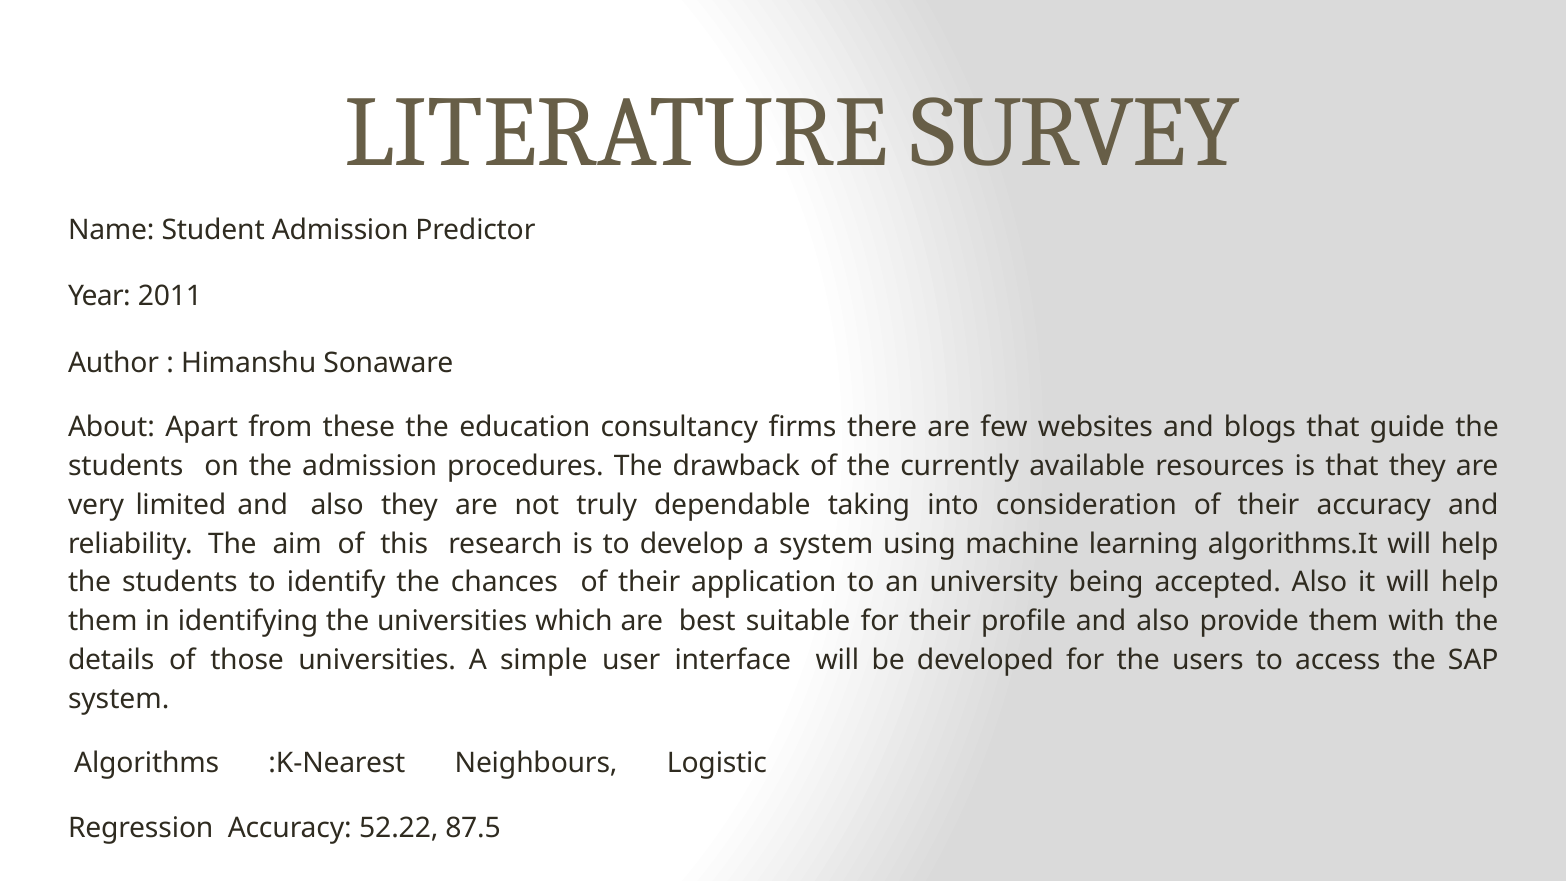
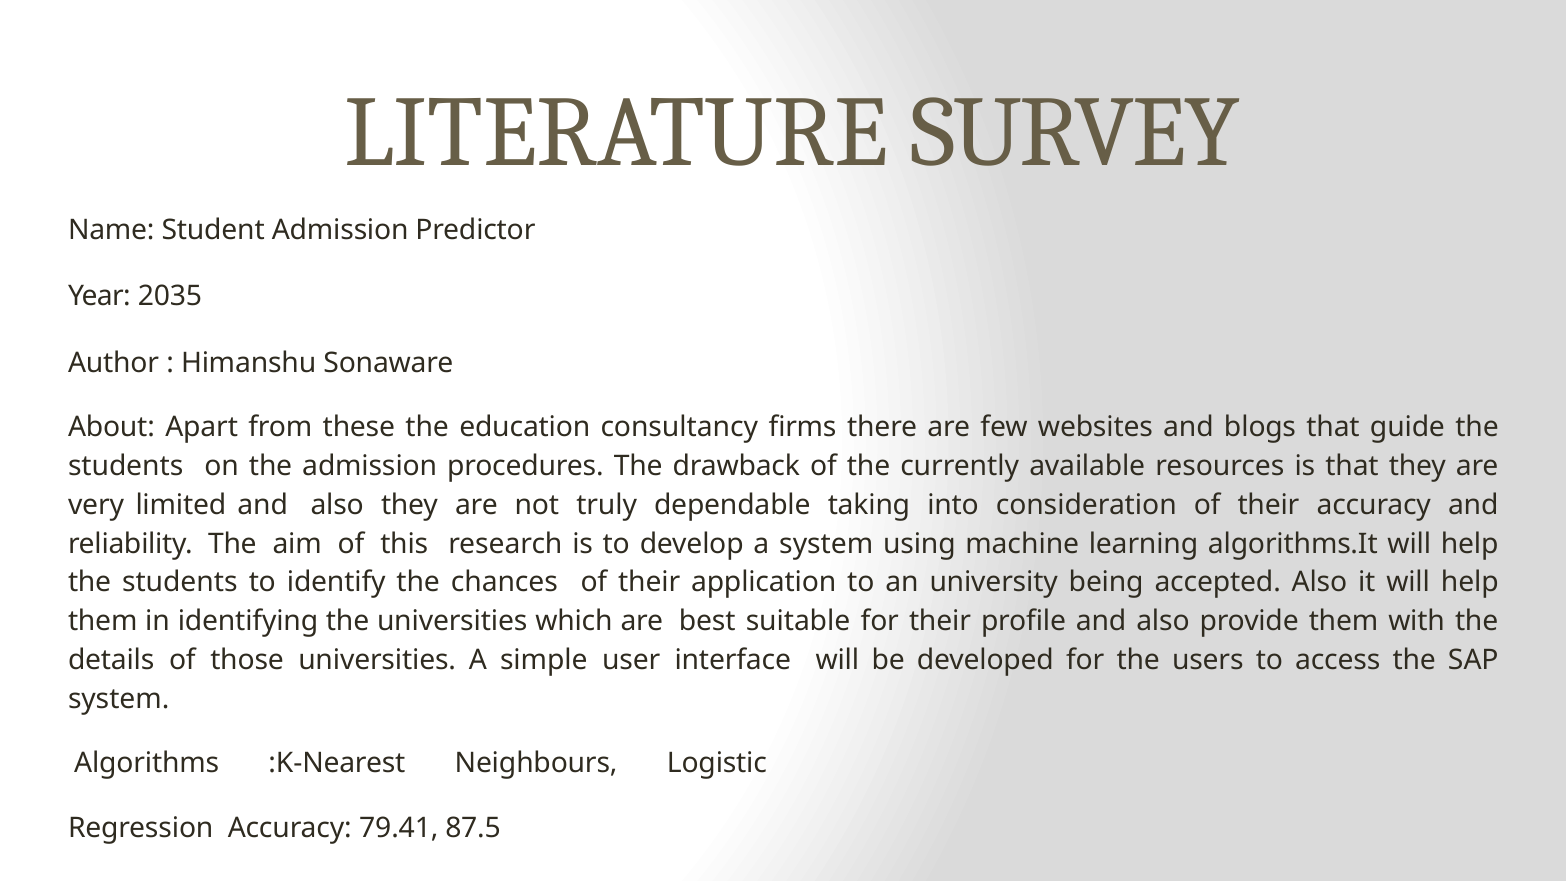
2011: 2011 -> 2035
52.22: 52.22 -> 79.41
